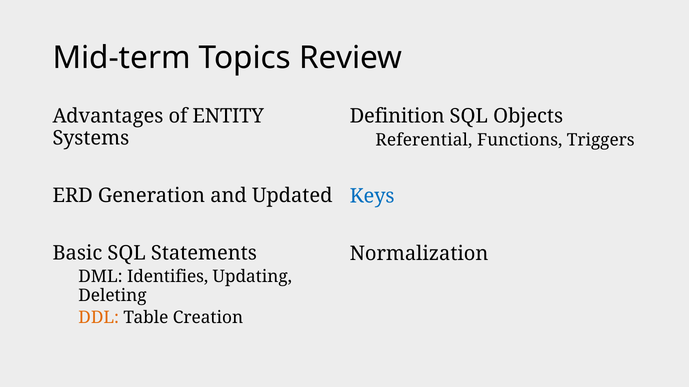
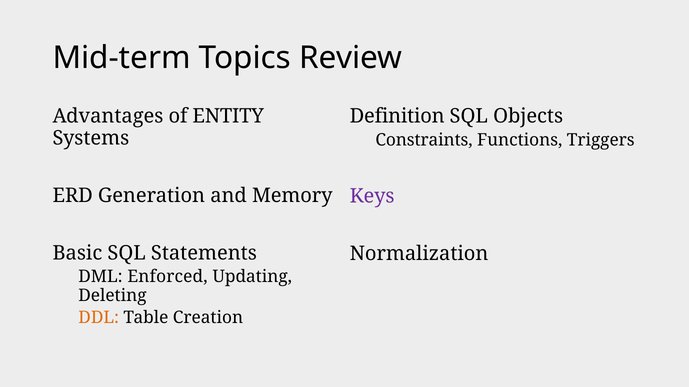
Referential: Referential -> Constraints
Updated: Updated -> Memory
Keys colour: blue -> purple
Identifies: Identifies -> Enforced
